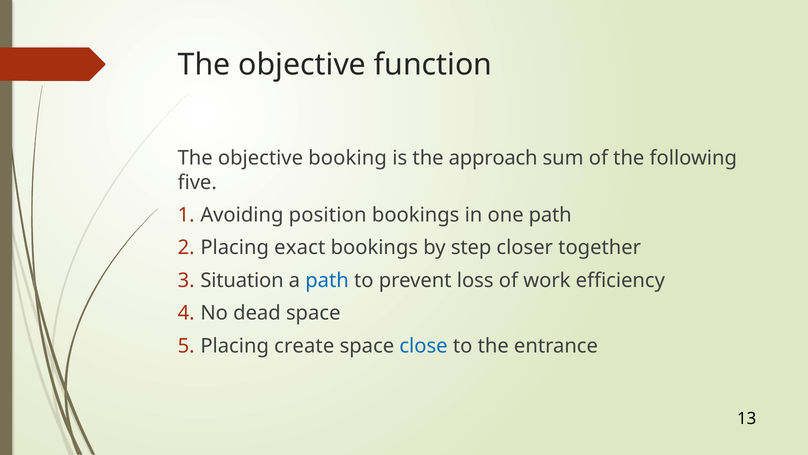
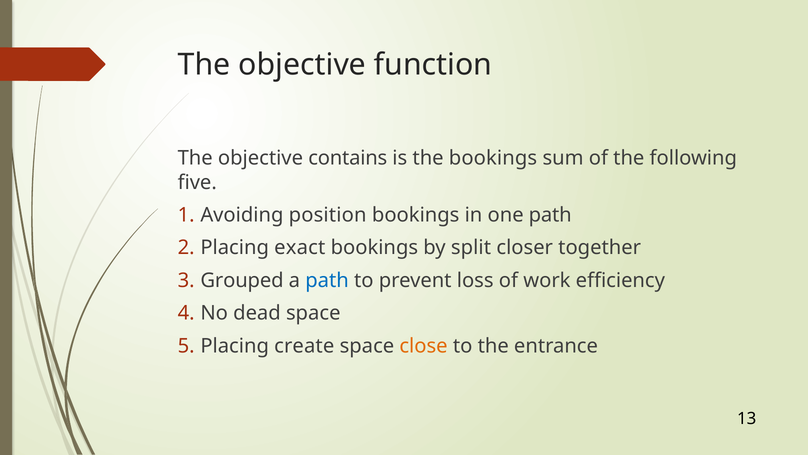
booking: booking -> contains
the approach: approach -> bookings
step: step -> split
Situation: Situation -> Grouped
close colour: blue -> orange
